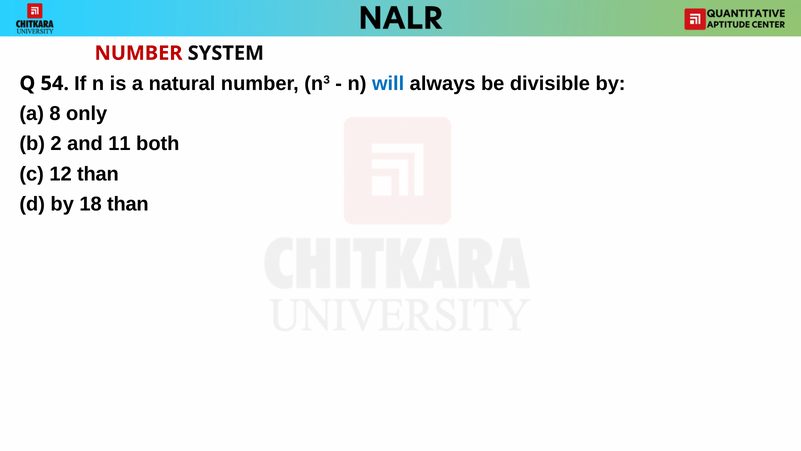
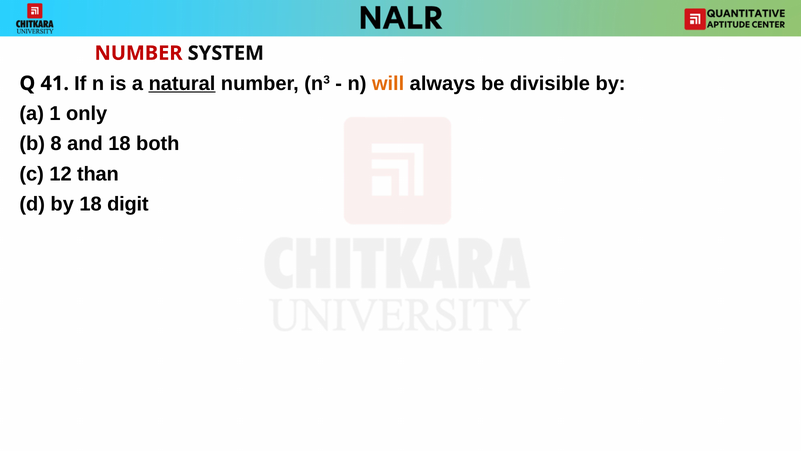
54: 54 -> 41
natural underline: none -> present
will colour: blue -> orange
8: 8 -> 1
2: 2 -> 8
and 11: 11 -> 18
18 than: than -> digit
